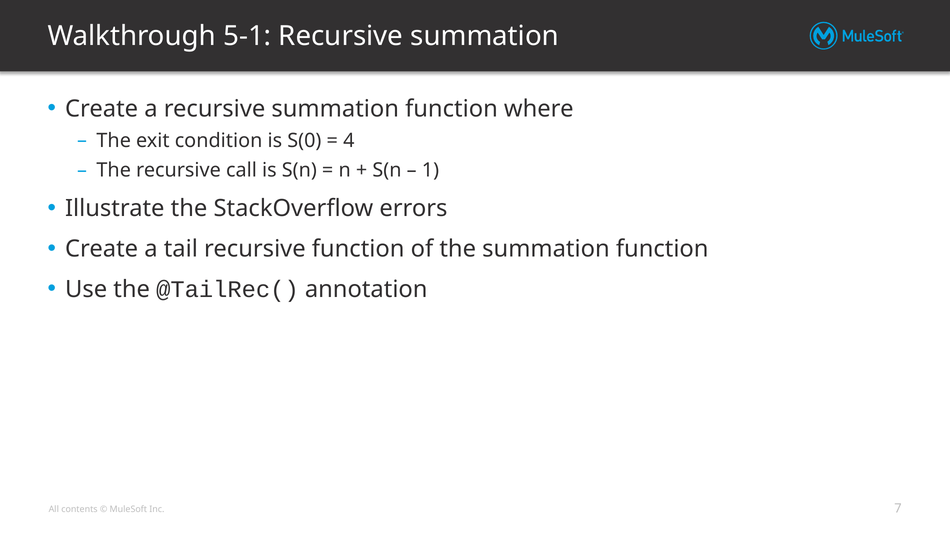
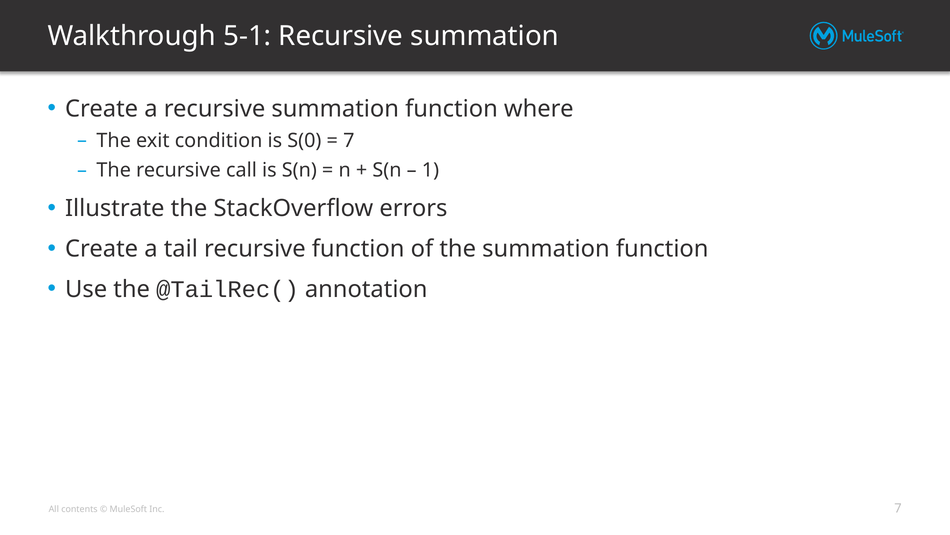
4 at (349, 140): 4 -> 7
